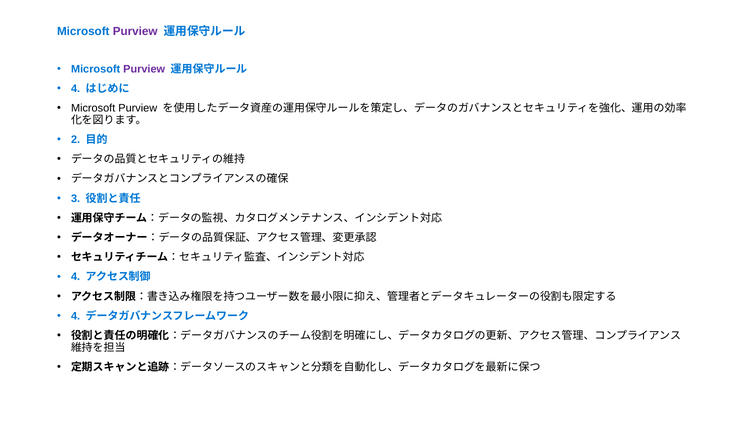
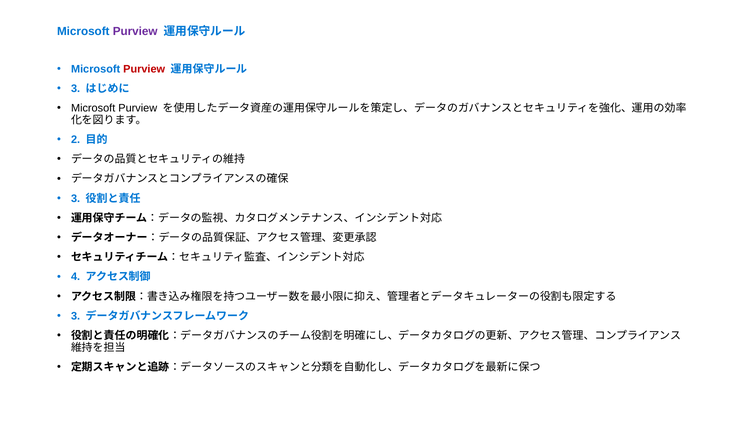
Purview at (144, 69) colour: purple -> red
4 at (76, 89): 4 -> 3
4 at (76, 316): 4 -> 3
